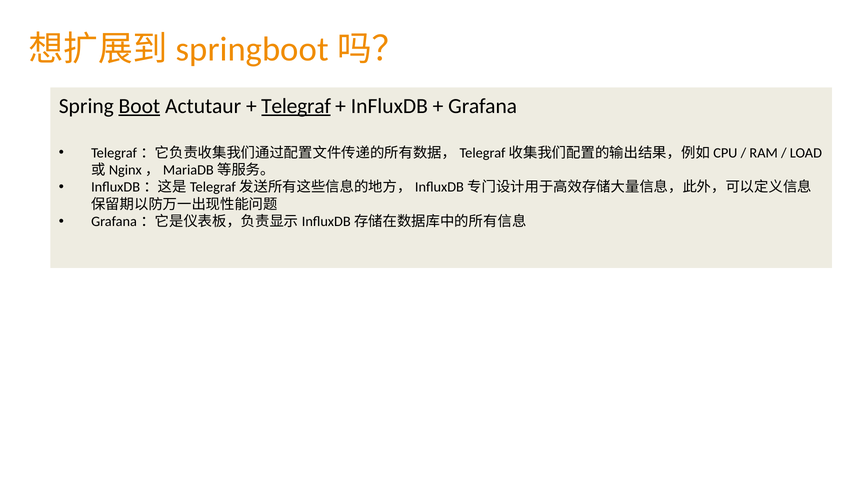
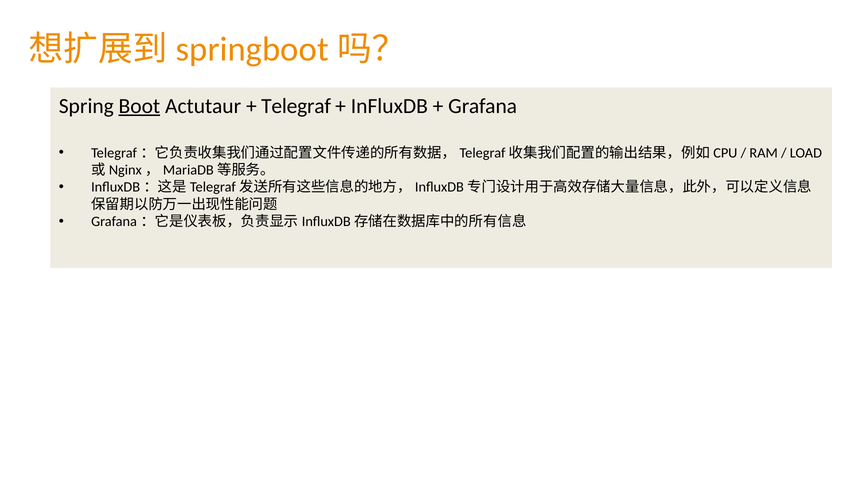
Telegraf underline: present -> none
